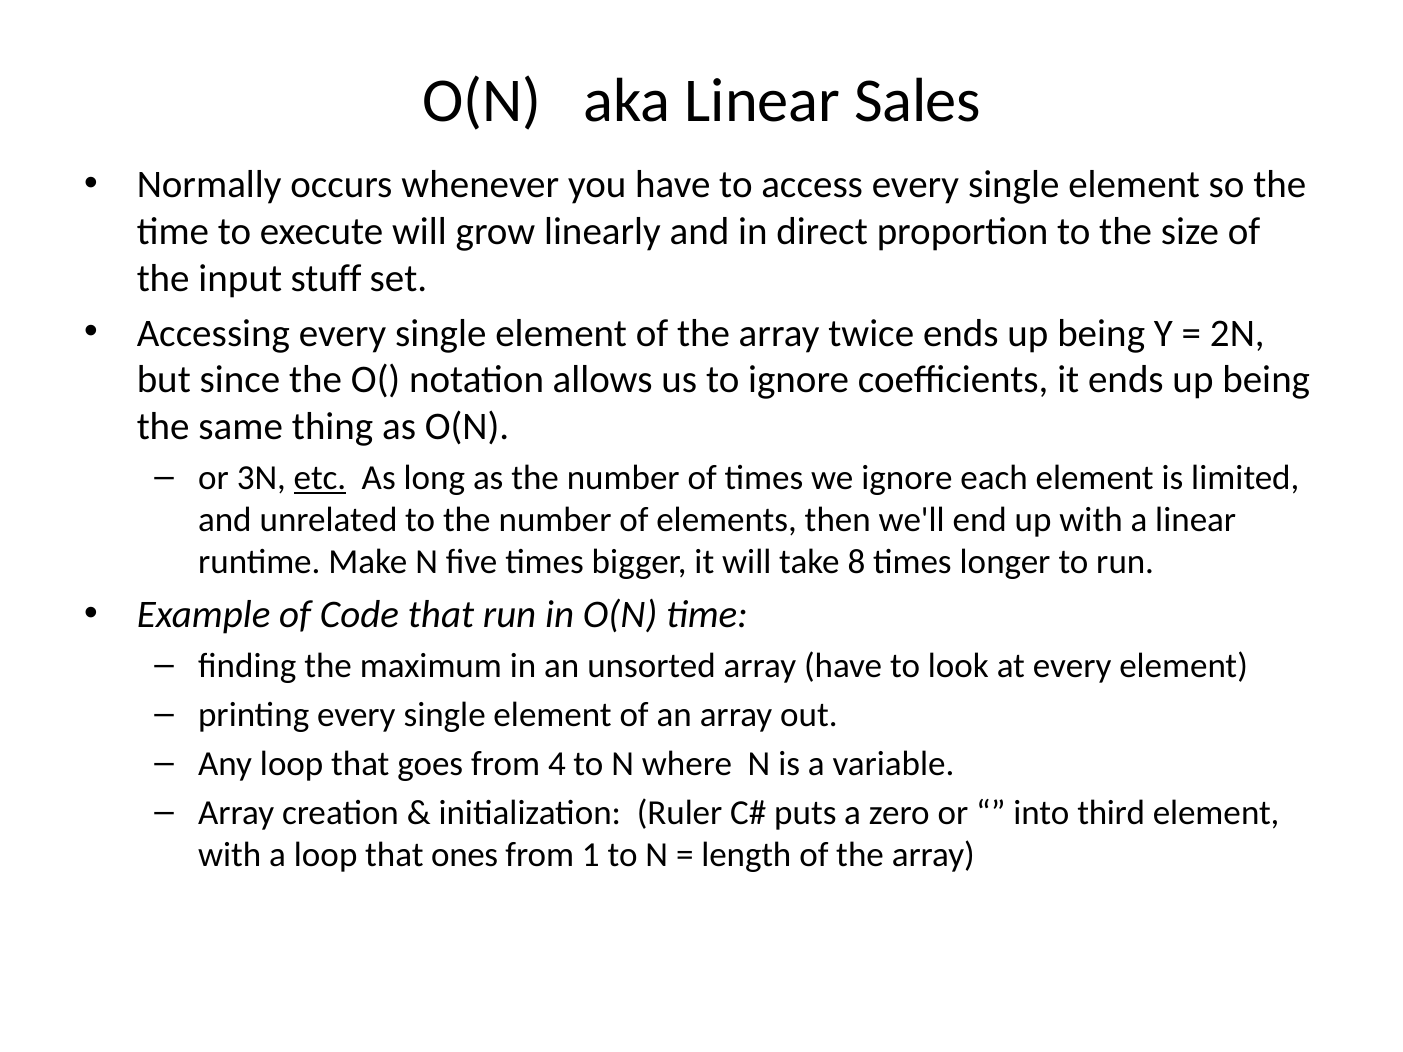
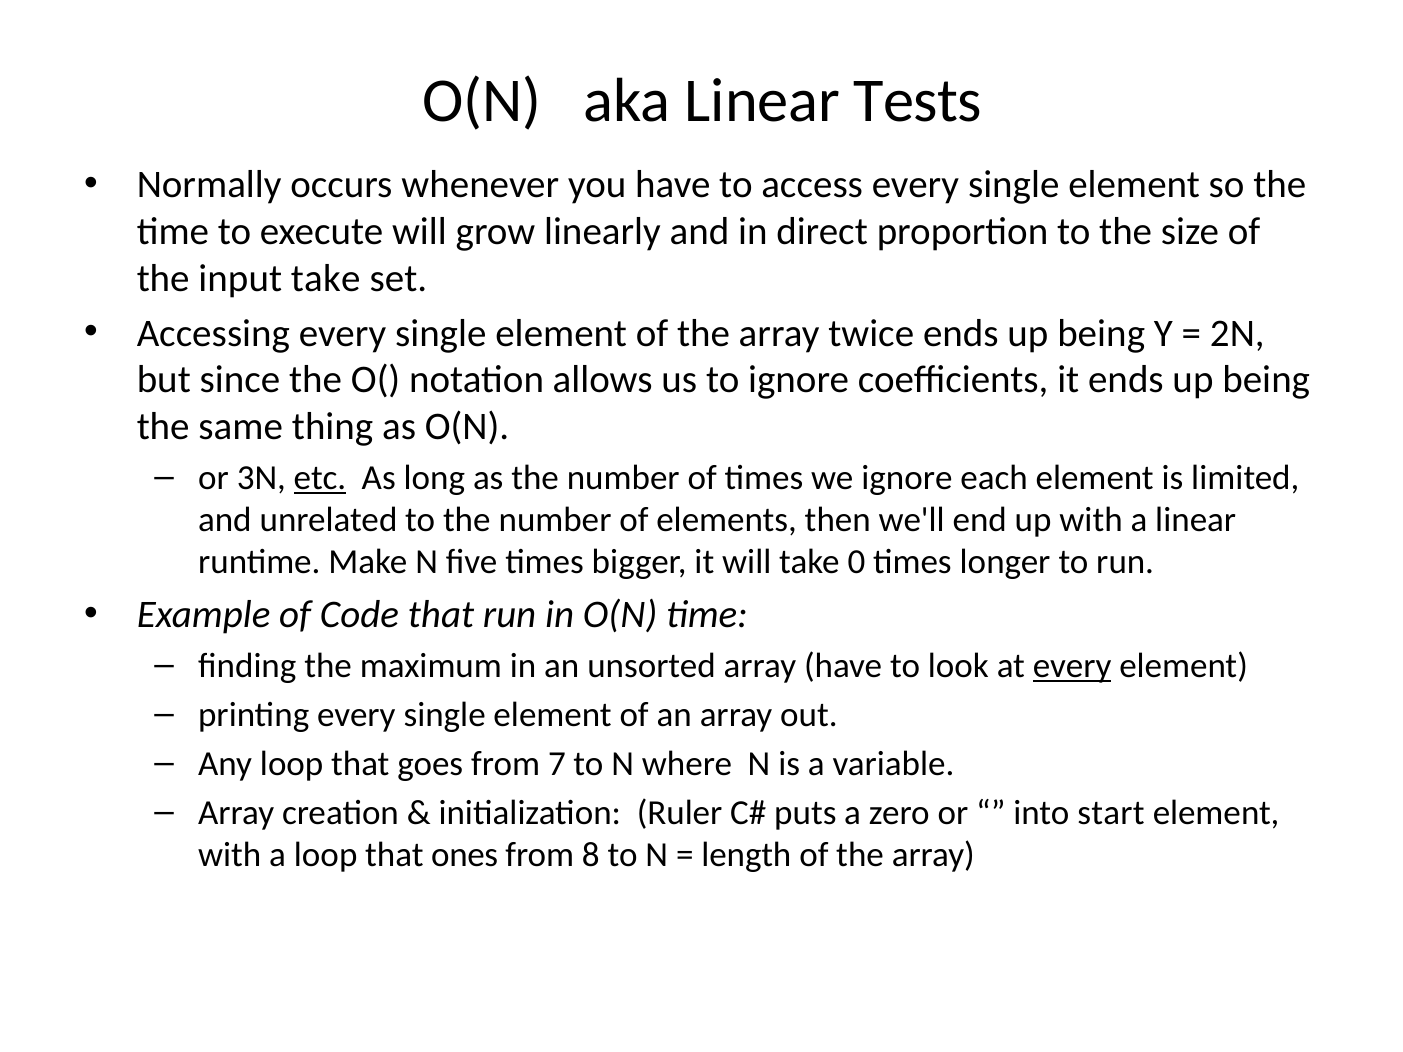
Sales: Sales -> Tests
input stuff: stuff -> take
8: 8 -> 0
every at (1072, 666) underline: none -> present
4: 4 -> 7
third: third -> start
1: 1 -> 8
